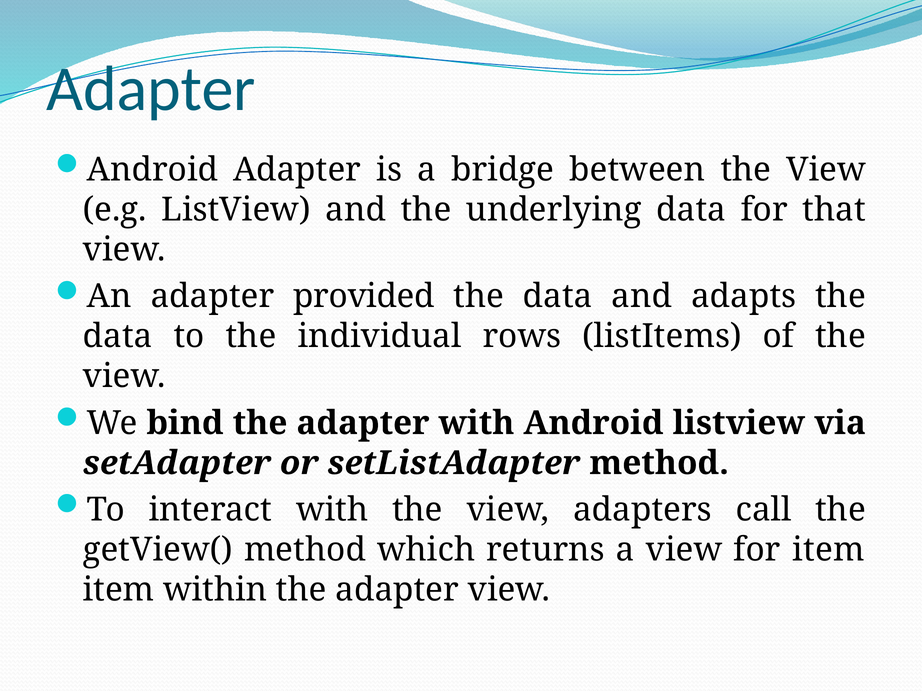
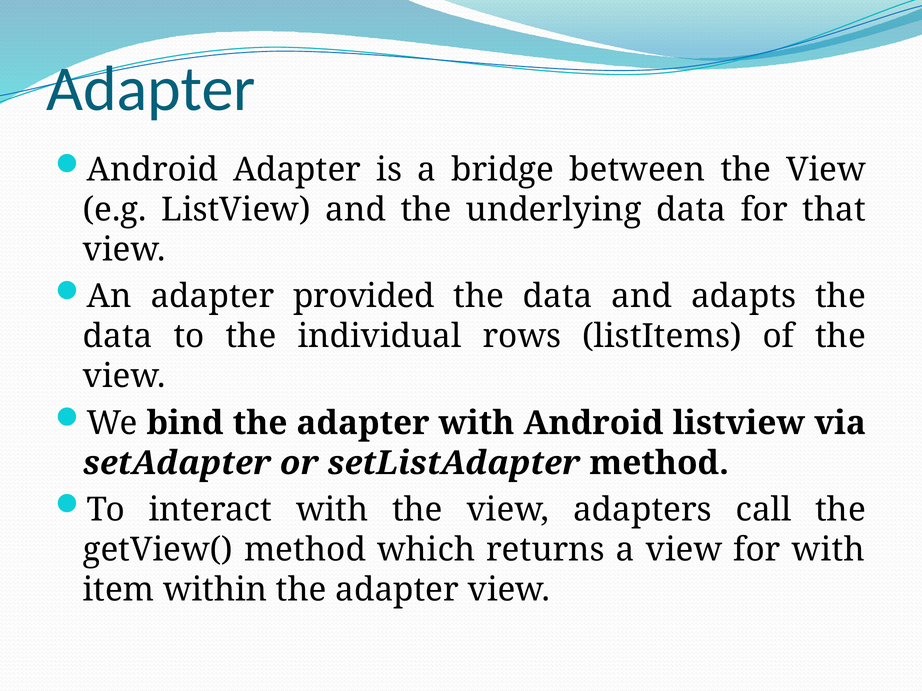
for item: item -> with
